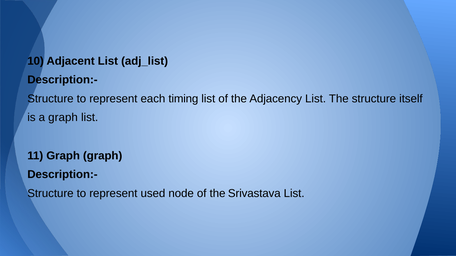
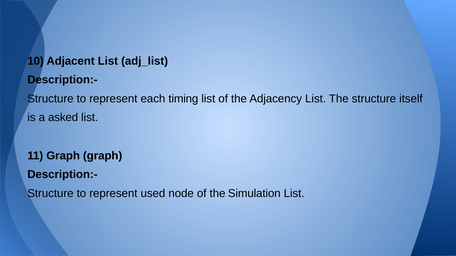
a graph: graph -> asked
Srivastava: Srivastava -> Simulation
